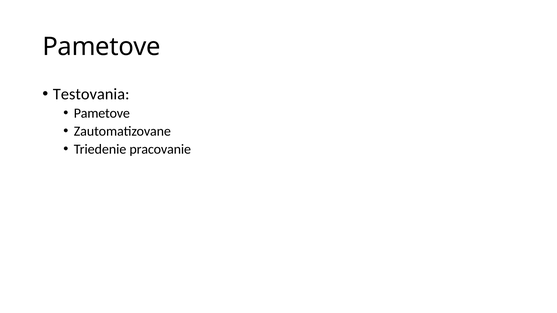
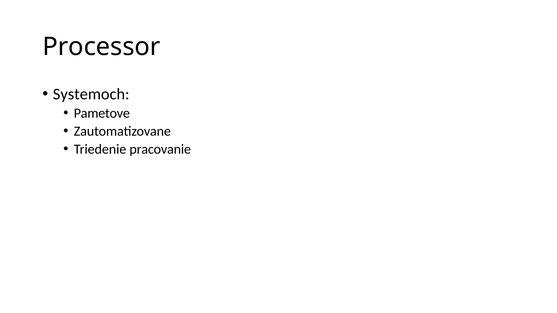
Pametove at (102, 47): Pametove -> Processor
Testovania: Testovania -> Systemoch
